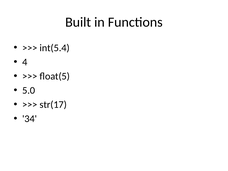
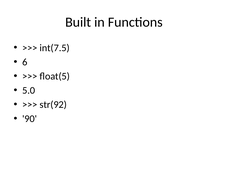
int(5.4: int(5.4 -> int(7.5
4: 4 -> 6
str(17: str(17 -> str(92
34: 34 -> 90
